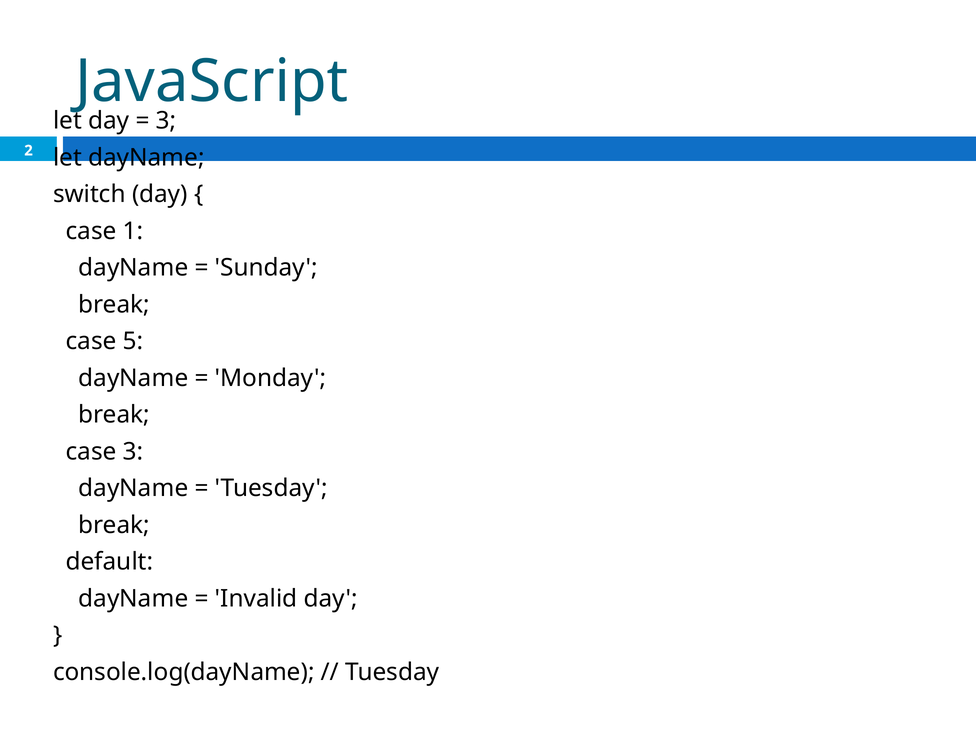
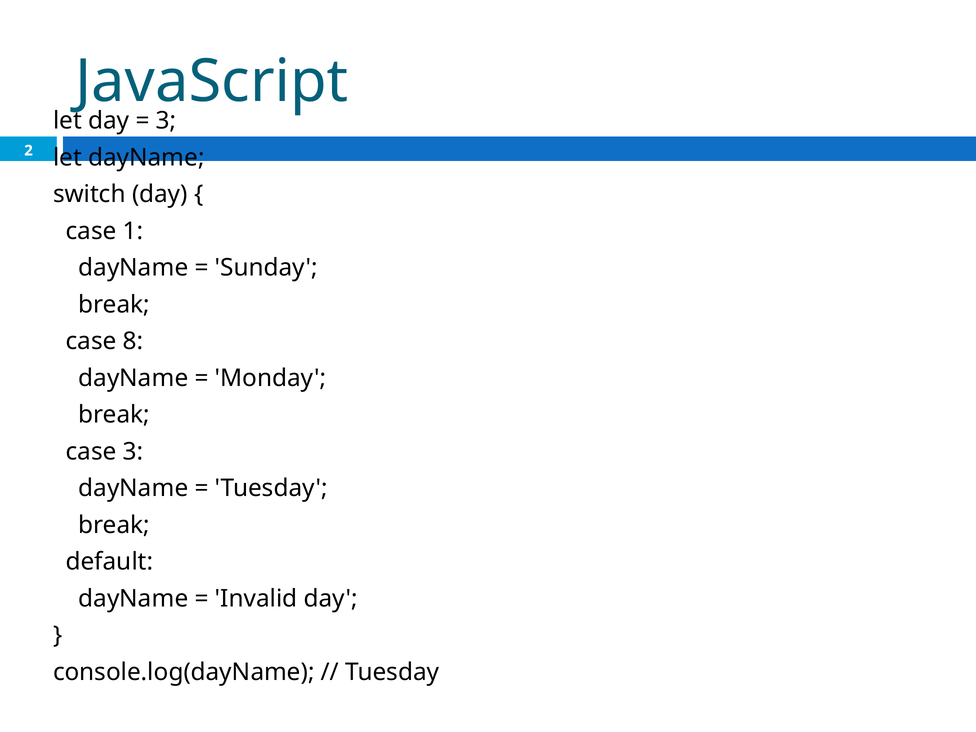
5: 5 -> 8
